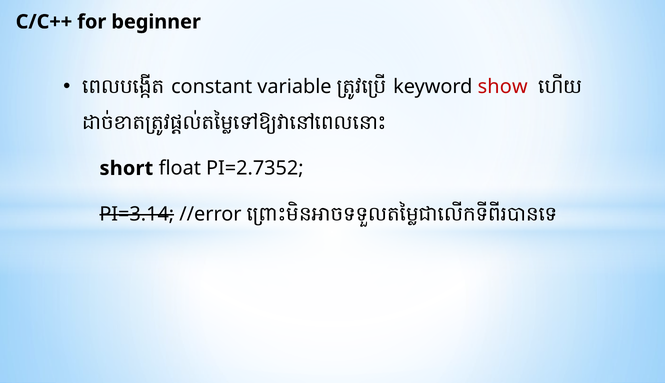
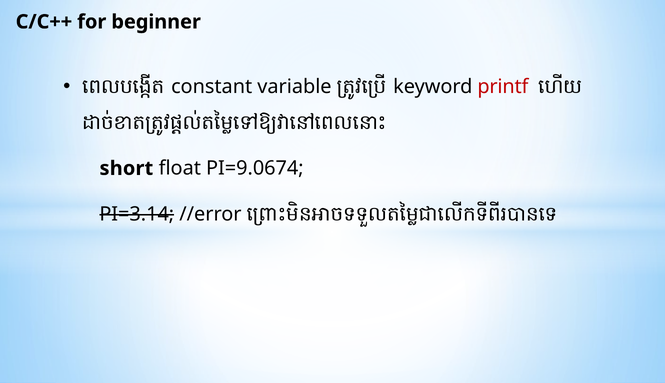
show: show -> printf
PI=2.7352: PI=2.7352 -> PI=9.0674
